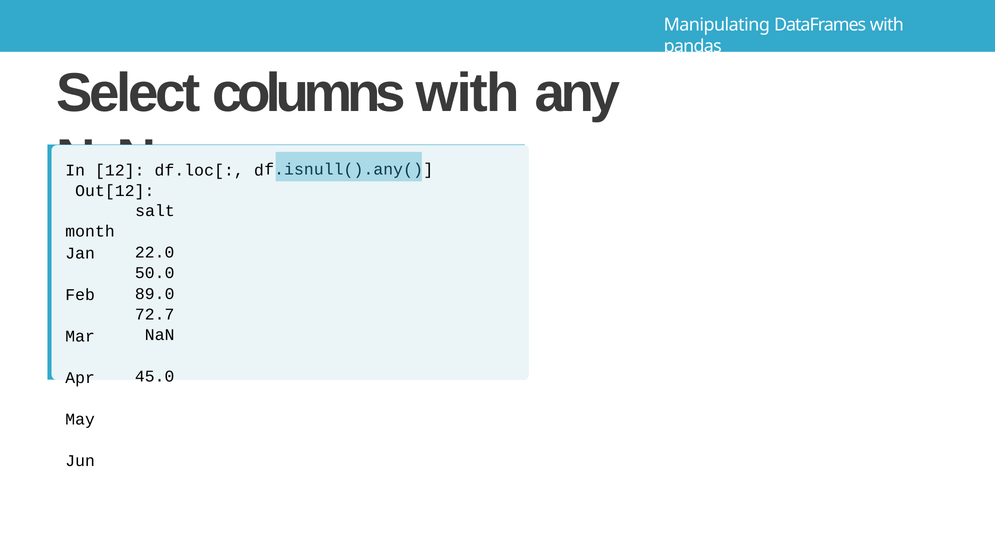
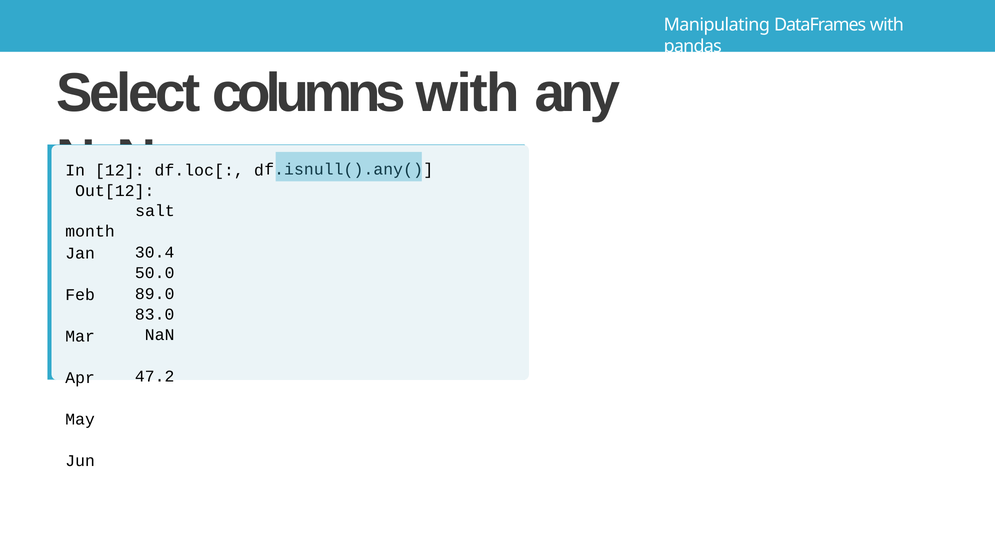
22.0: 22.0 -> 30.4
72.7: 72.7 -> 83.0
45.0: 45.0 -> 47.2
